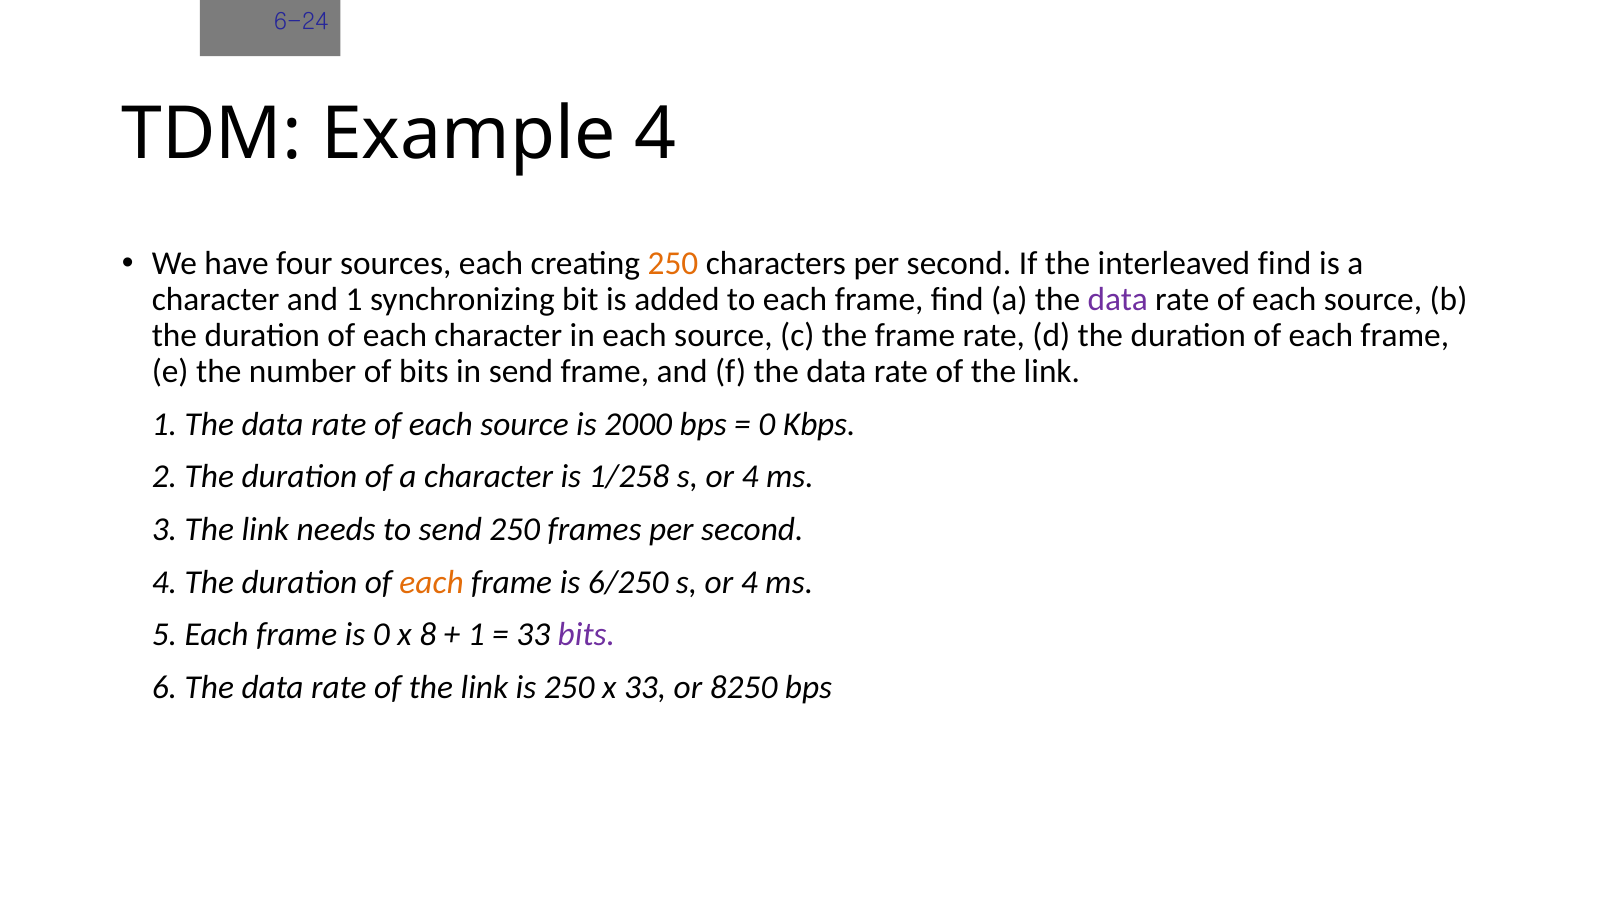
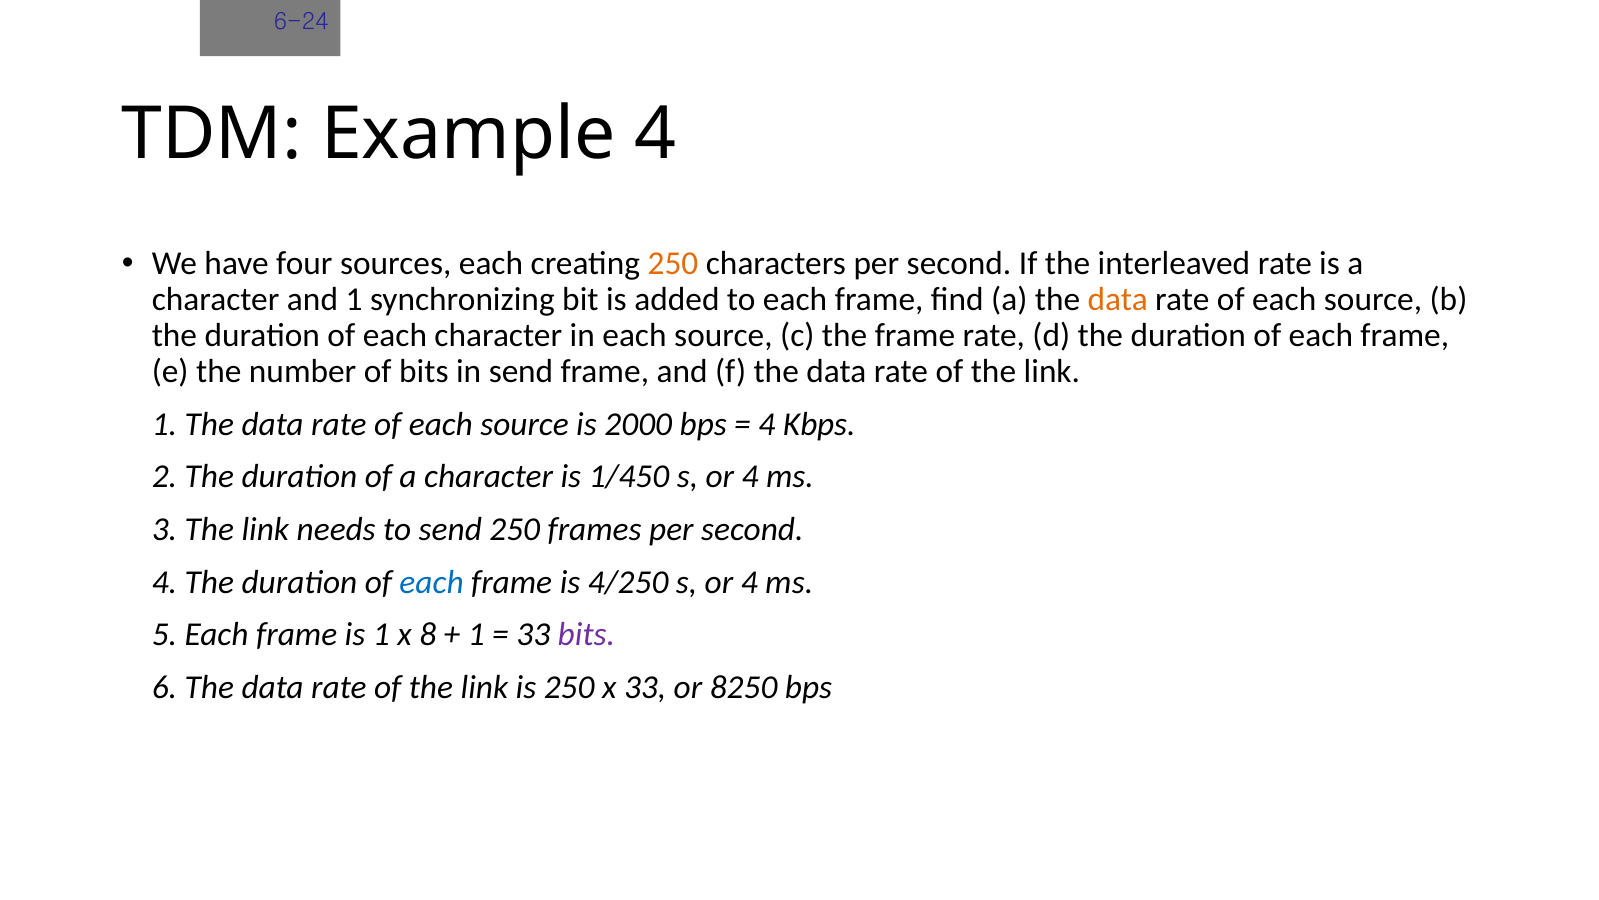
interleaved find: find -> rate
data at (1118, 299) colour: purple -> orange
0 at (767, 424): 0 -> 4
1/258: 1/258 -> 1/450
each at (432, 582) colour: orange -> blue
6/250: 6/250 -> 4/250
is 0: 0 -> 1
